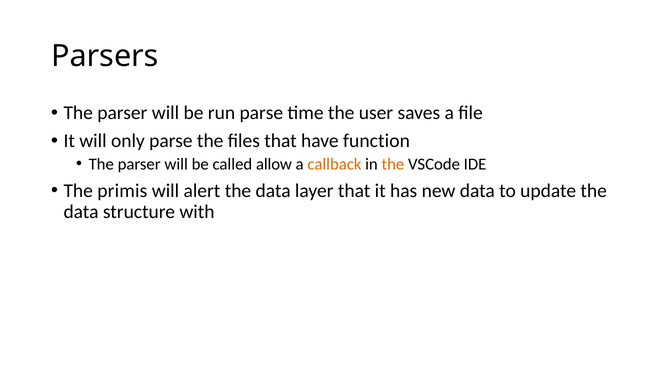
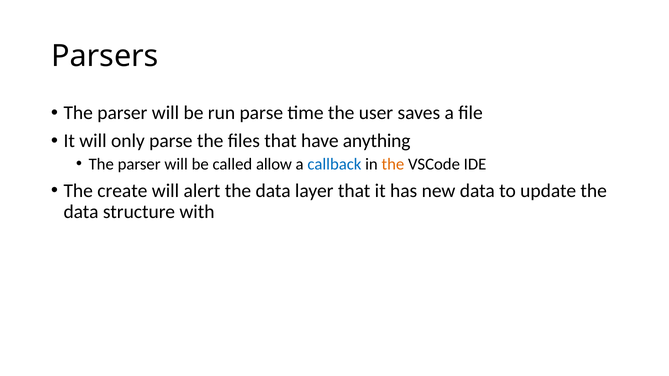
function: function -> anything
callback colour: orange -> blue
primis: primis -> create
